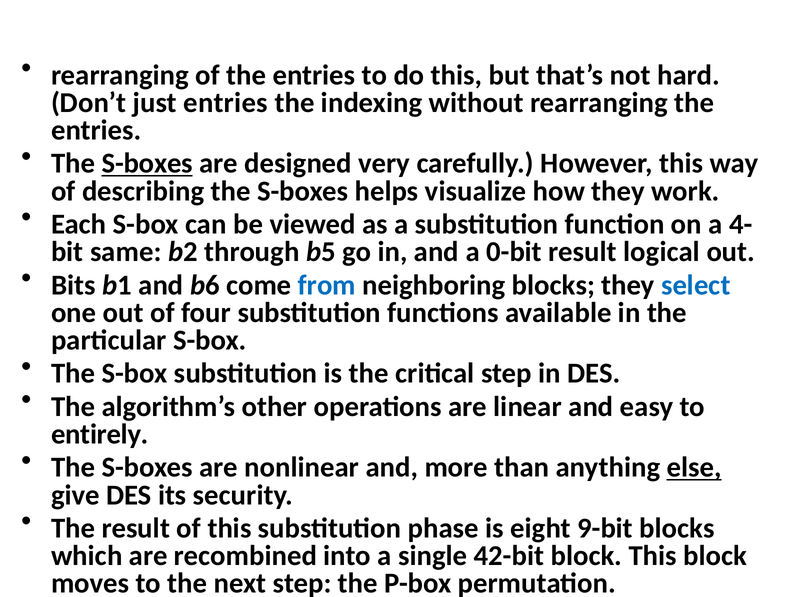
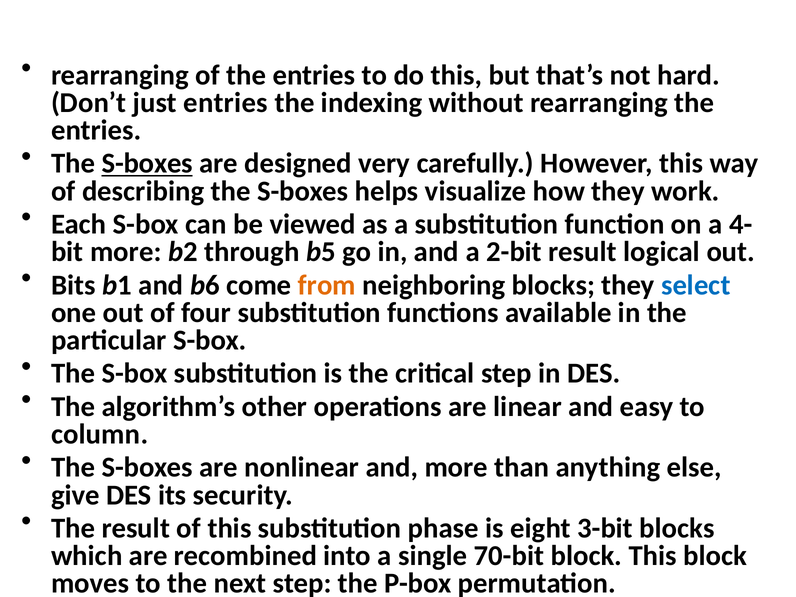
same at (126, 252): same -> more
0-bit: 0-bit -> 2-bit
from colour: blue -> orange
entirely: entirely -> column
else underline: present -> none
9-bit: 9-bit -> 3-bit
42-bit: 42-bit -> 70-bit
